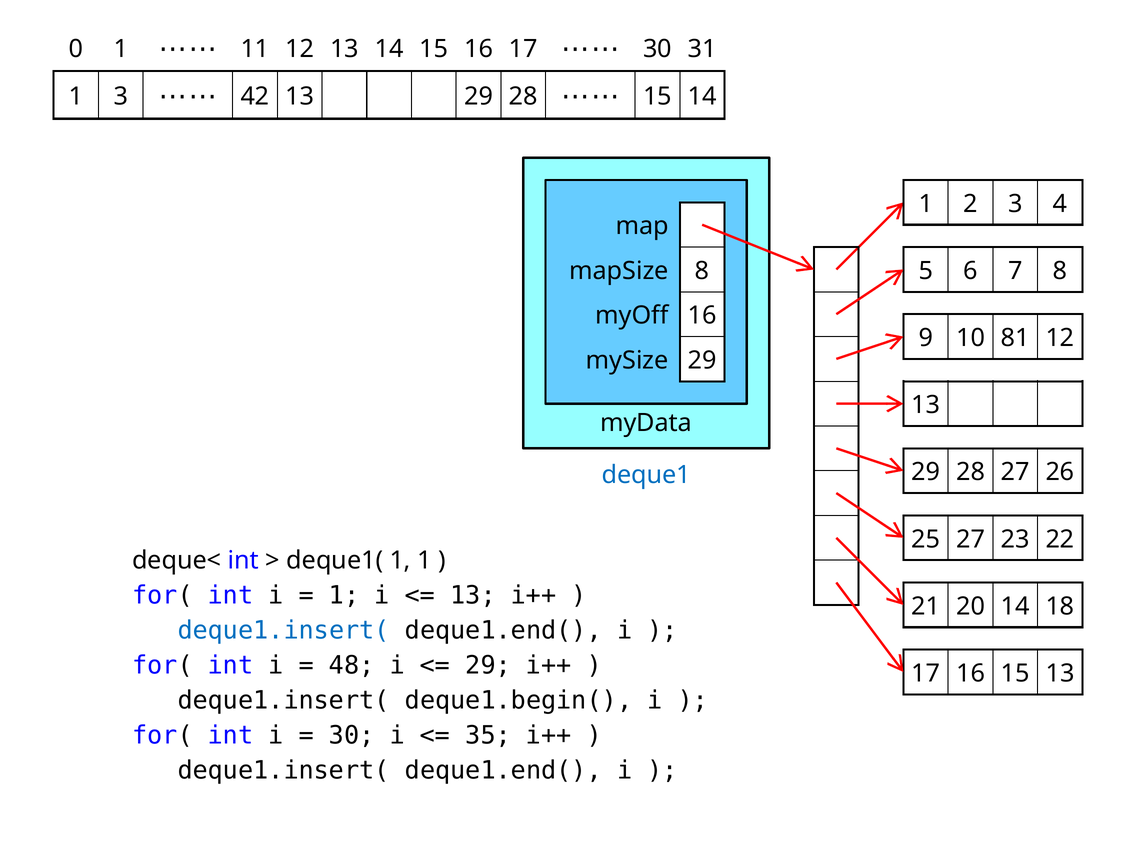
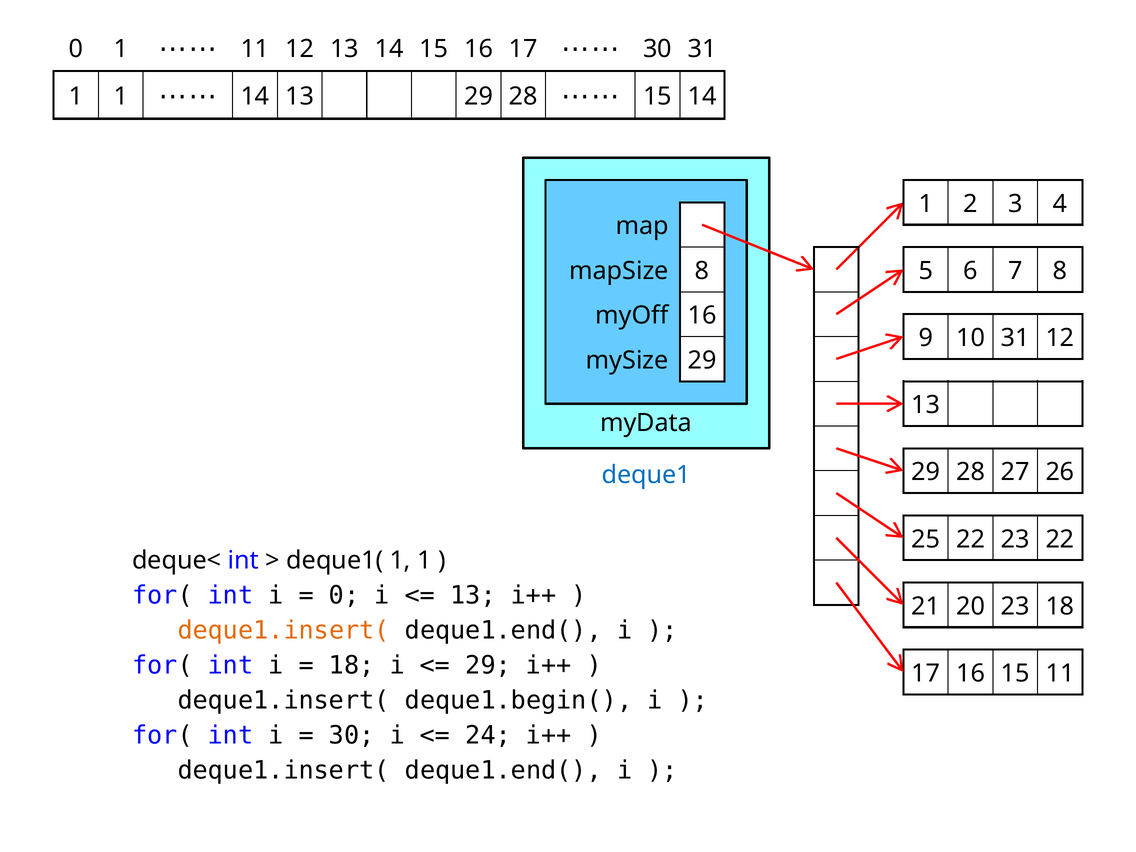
3 at (121, 96): 3 -> 1
42 at (255, 96): 42 -> 14
10 81: 81 -> 31
25 27: 27 -> 22
1 at (344, 595): 1 -> 0
20 14: 14 -> 23
deque1.insert( at (284, 630) colour: blue -> orange
48 at (352, 665): 48 -> 18
15 13: 13 -> 11
35: 35 -> 24
